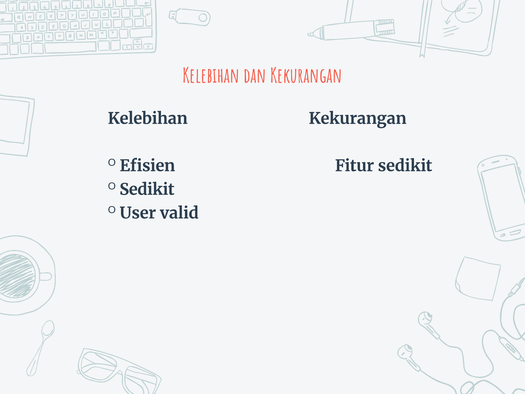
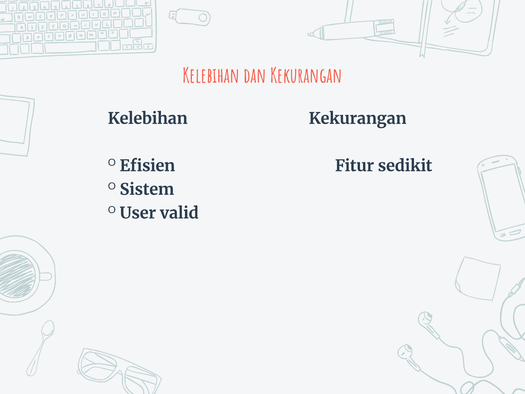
Sedikit at (147, 189): Sedikit -> Sistem
